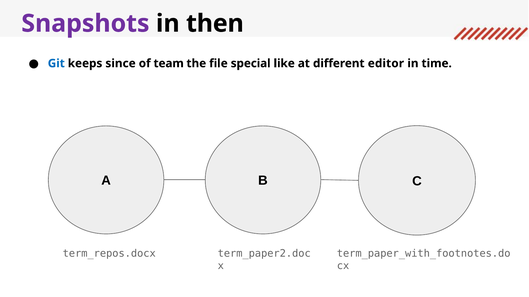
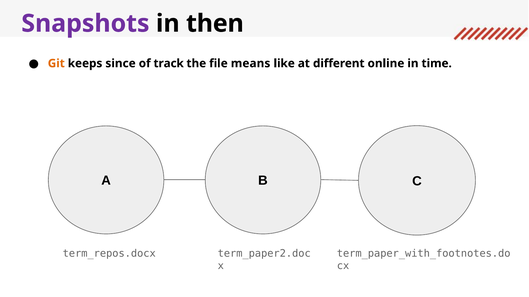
Git colour: blue -> orange
team: team -> track
special: special -> means
editor: editor -> online
